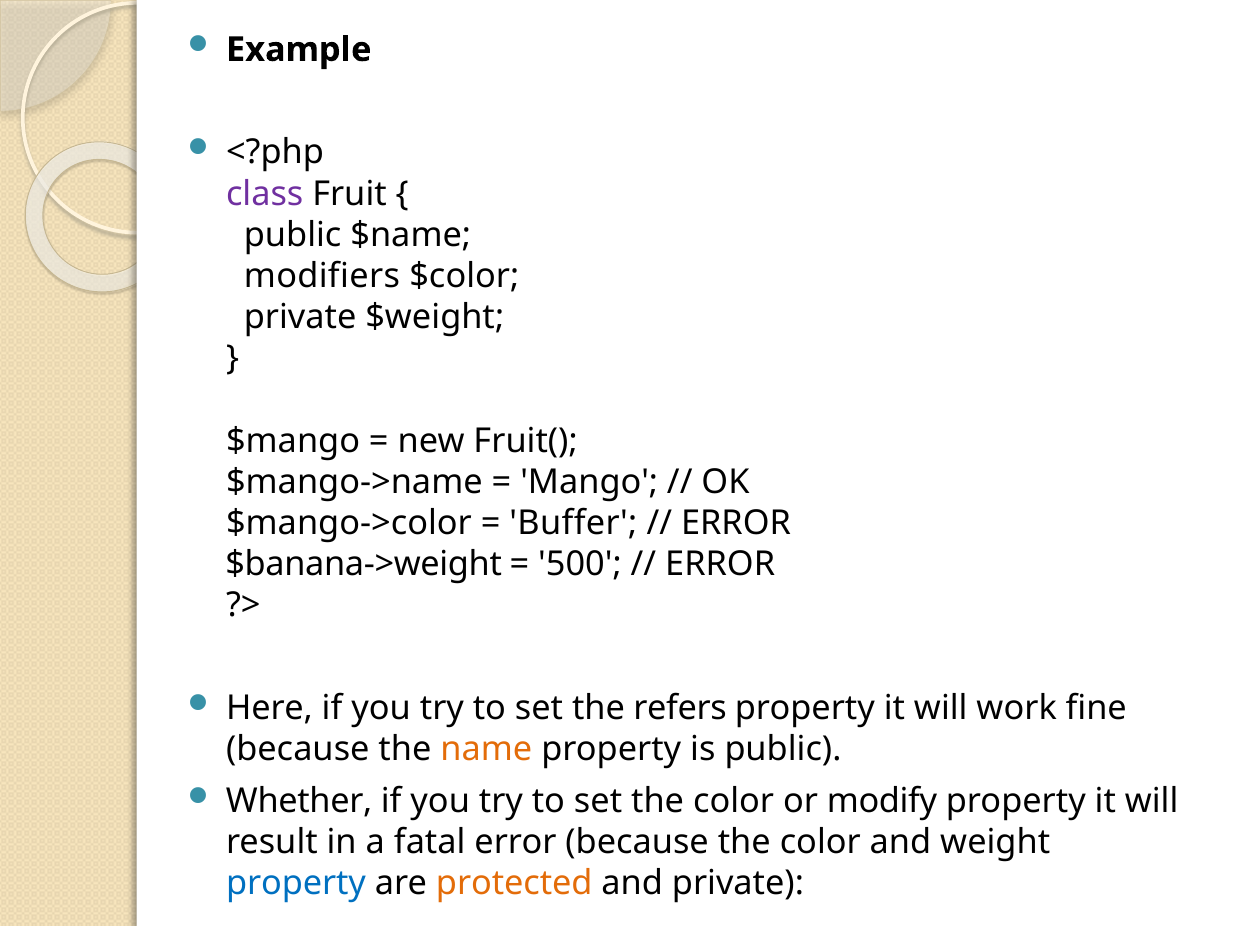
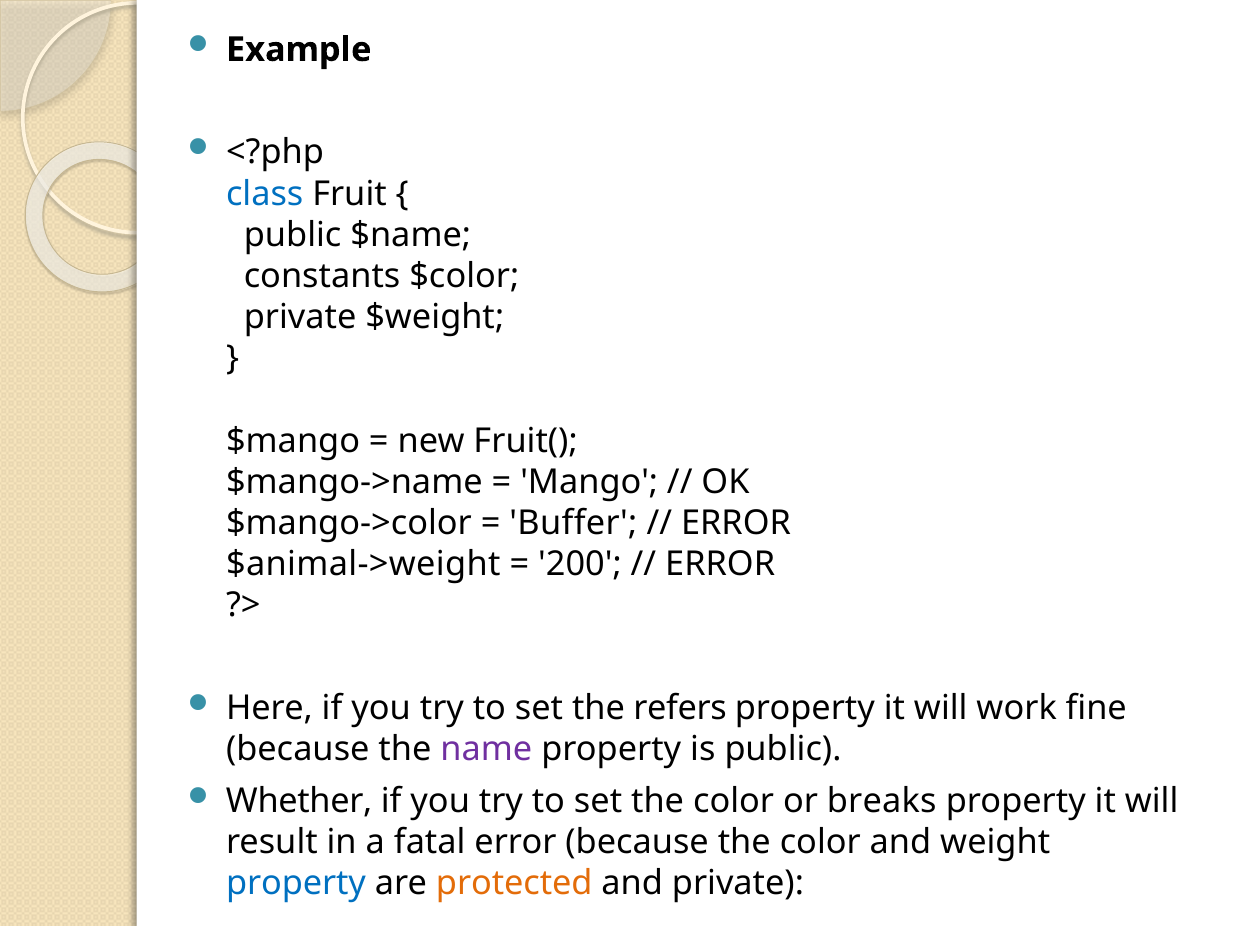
class colour: purple -> blue
modifiers: modifiers -> constants
$banana->weight: $banana->weight -> $animal->weight
500: 500 -> 200
name colour: orange -> purple
modify: modify -> breaks
